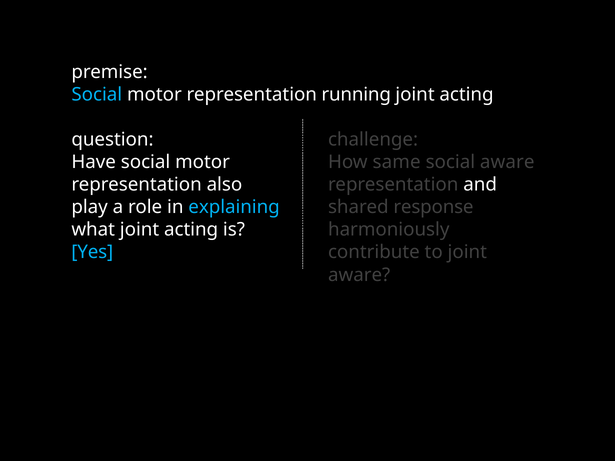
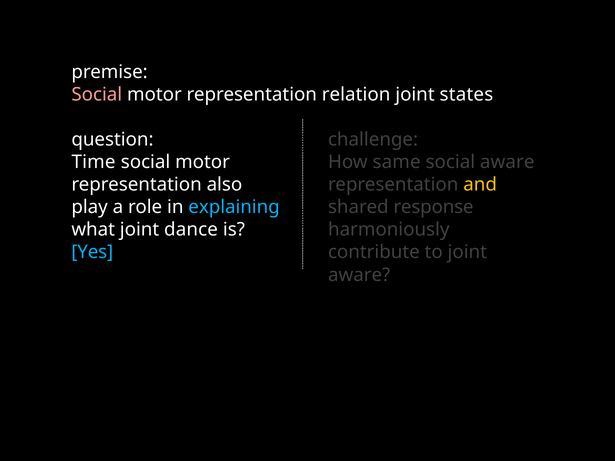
Social at (97, 95) colour: light blue -> pink
running: running -> relation
acting at (467, 95): acting -> states
Have: Have -> Time
and colour: white -> yellow
what joint acting: acting -> dance
